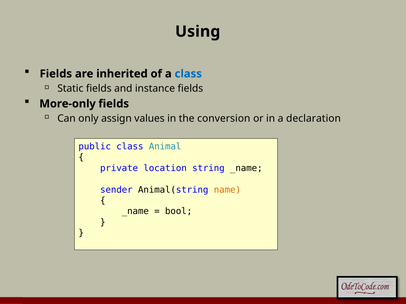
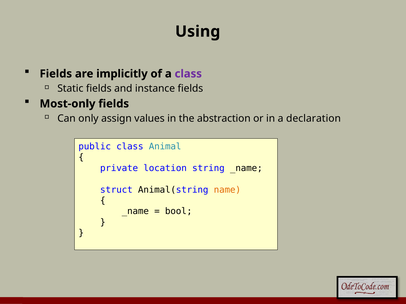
inherited: inherited -> implicitly
class at (188, 74) colour: blue -> purple
More-only: More-only -> Most-only
conversion: conversion -> abstraction
sender: sender -> struct
